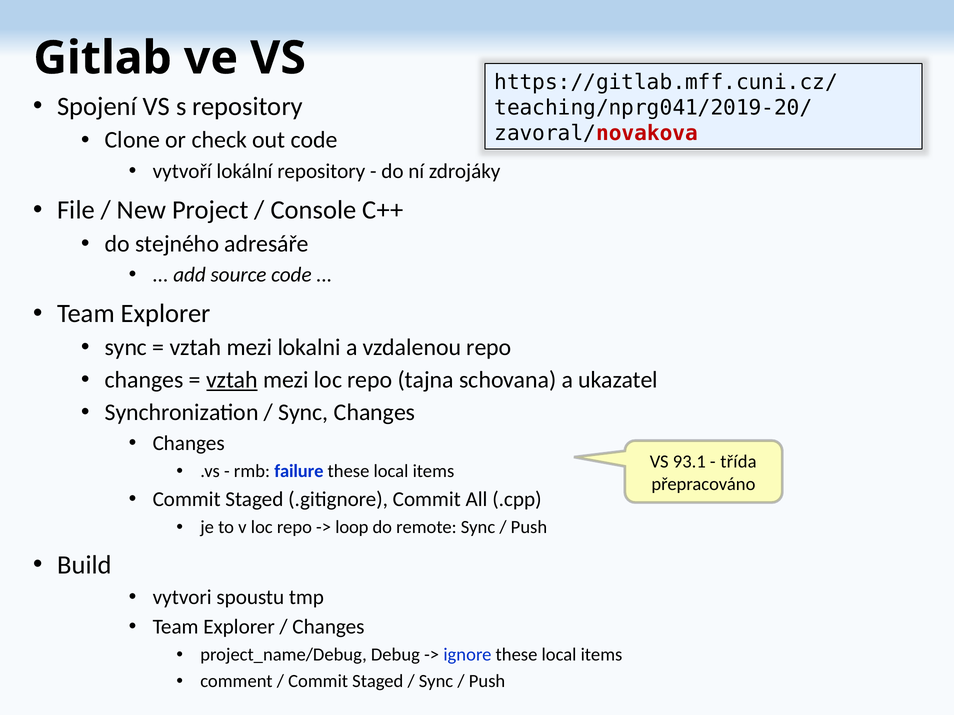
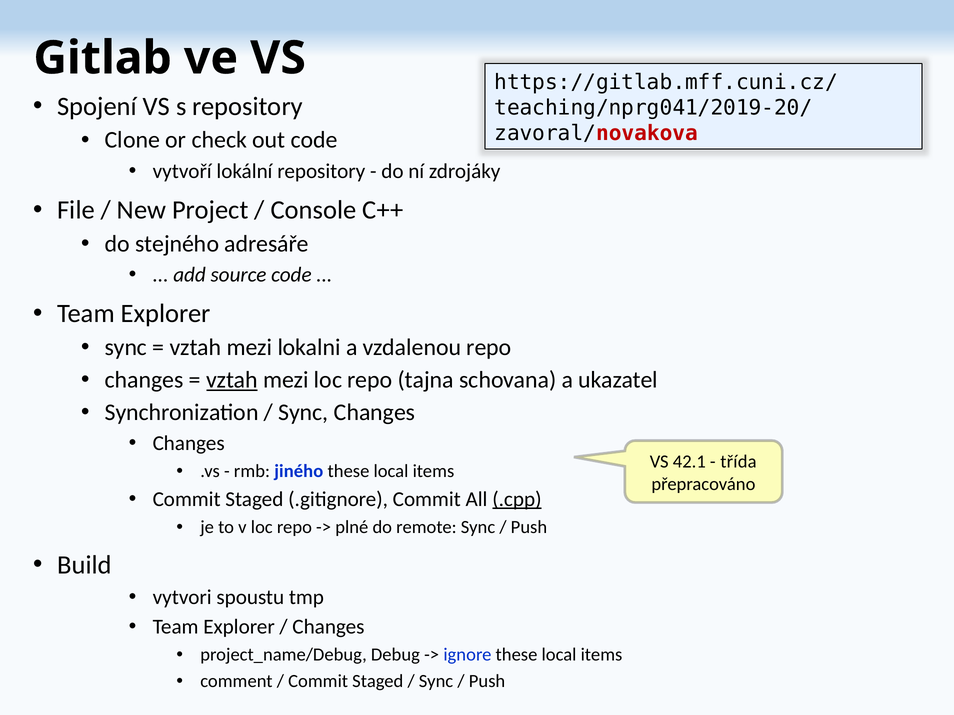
93.1: 93.1 -> 42.1
failure: failure -> jiného
.cpp underline: none -> present
loop: loop -> plné
